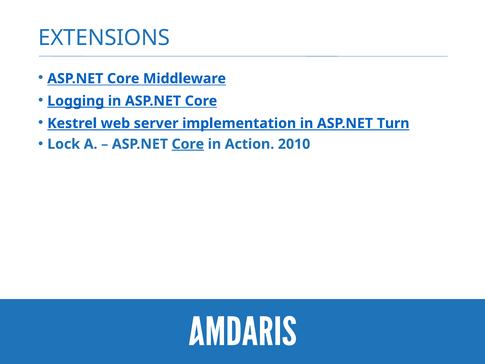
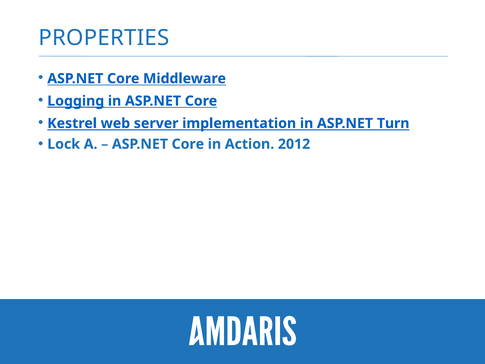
EXTENSIONS: EXTENSIONS -> PROPERTIES
Core at (188, 144) underline: present -> none
2010: 2010 -> 2012
